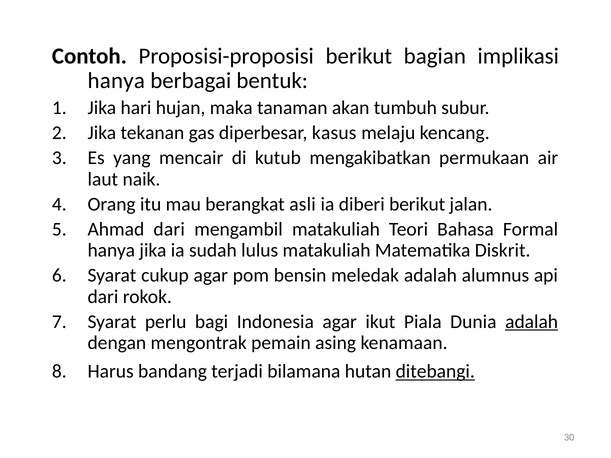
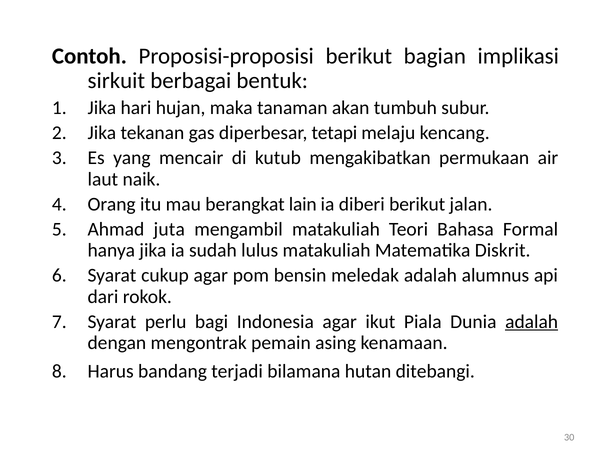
hanya at (116, 81): hanya -> sirkuit
kasus: kasus -> tetapi
asli: asli -> lain
Ahmad dari: dari -> juta
ditebangi underline: present -> none
